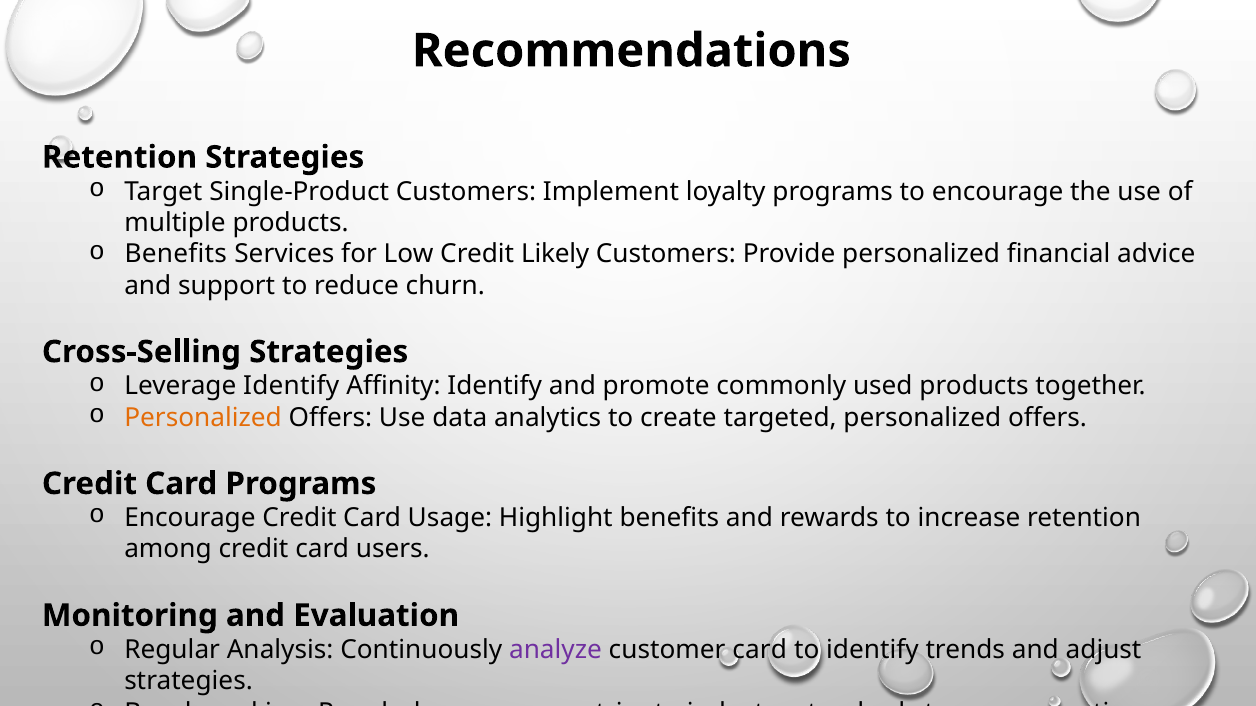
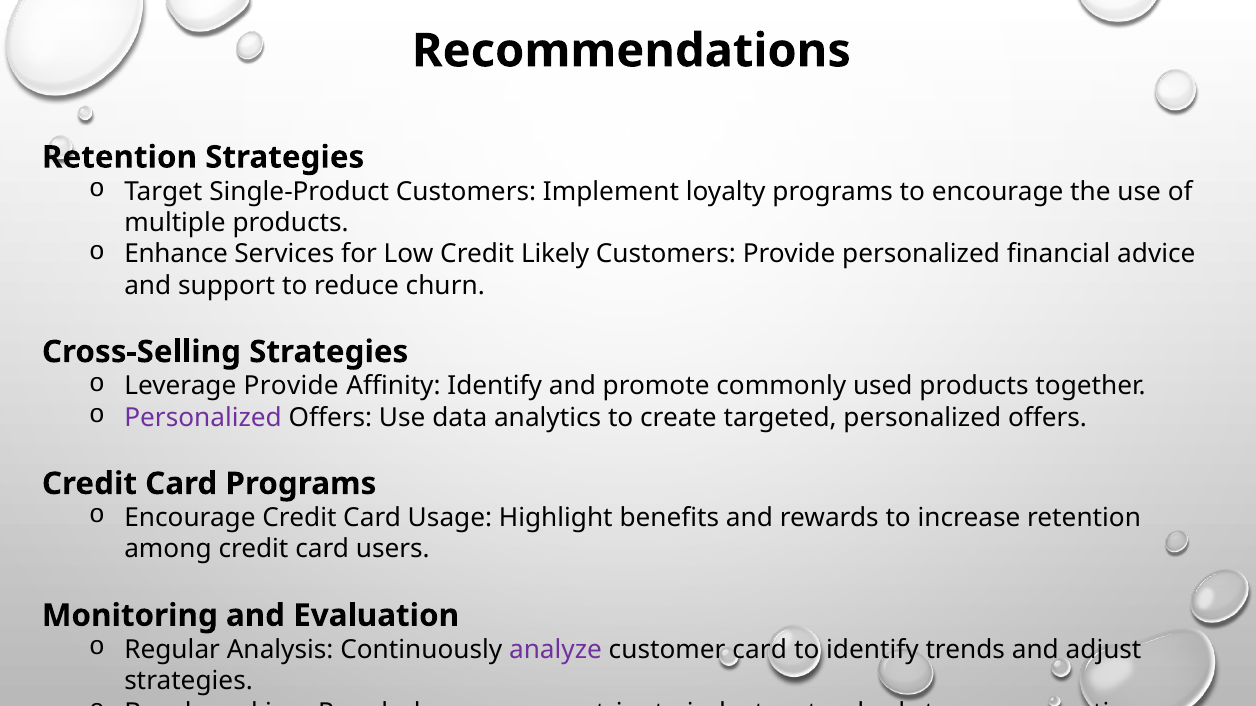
Benefits at (176, 254): Benefits -> Enhance
Leverage Identify: Identify -> Provide
Personalized at (203, 418) colour: orange -> purple
